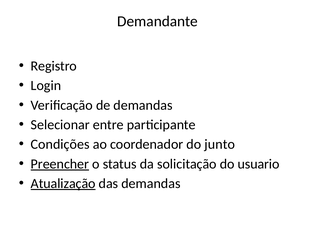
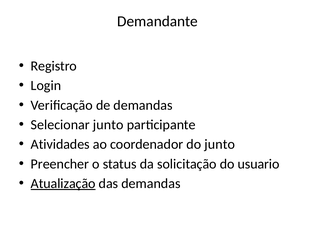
Selecionar entre: entre -> junto
Condições: Condições -> Atividades
Preencher underline: present -> none
